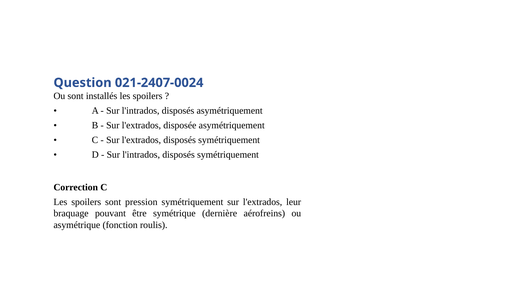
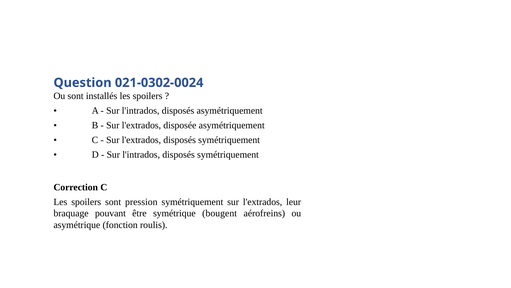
021-2407-0024: 021-2407-0024 -> 021-0302-0024
dernière: dernière -> bougent
